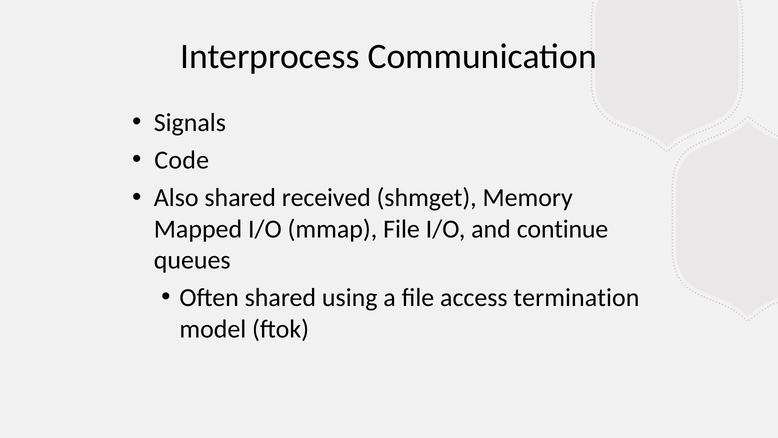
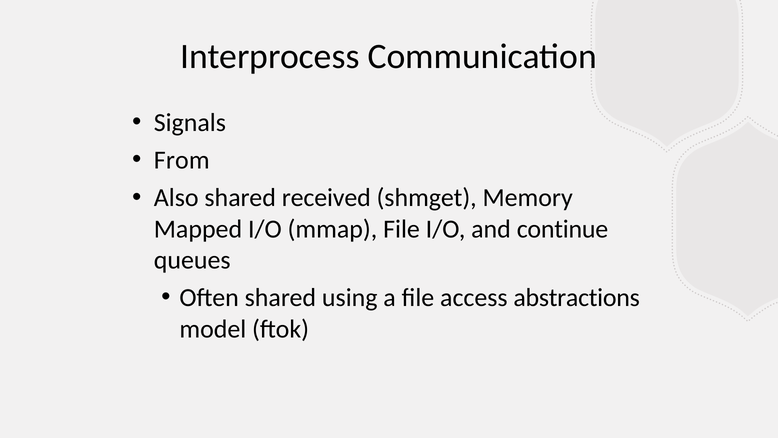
Code: Code -> From
termination: termination -> abstractions
